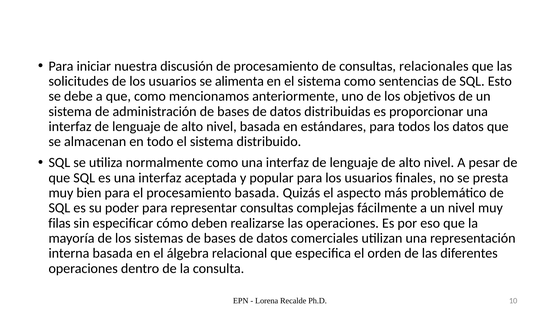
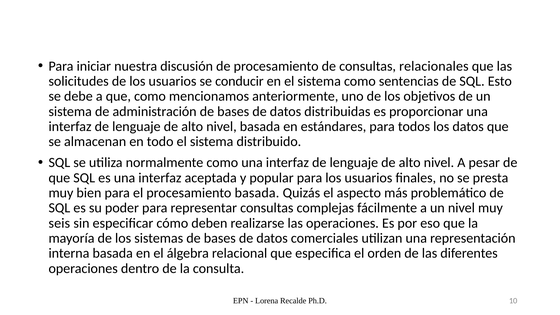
alimenta: alimenta -> conducir
filas: filas -> seis
